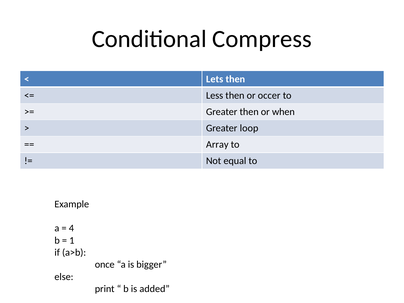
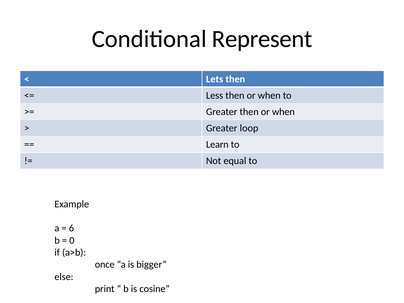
Compress: Compress -> Represent
Less then or occer: occer -> when
Array: Array -> Learn
4: 4 -> 6
1: 1 -> 0
added: added -> cosine
